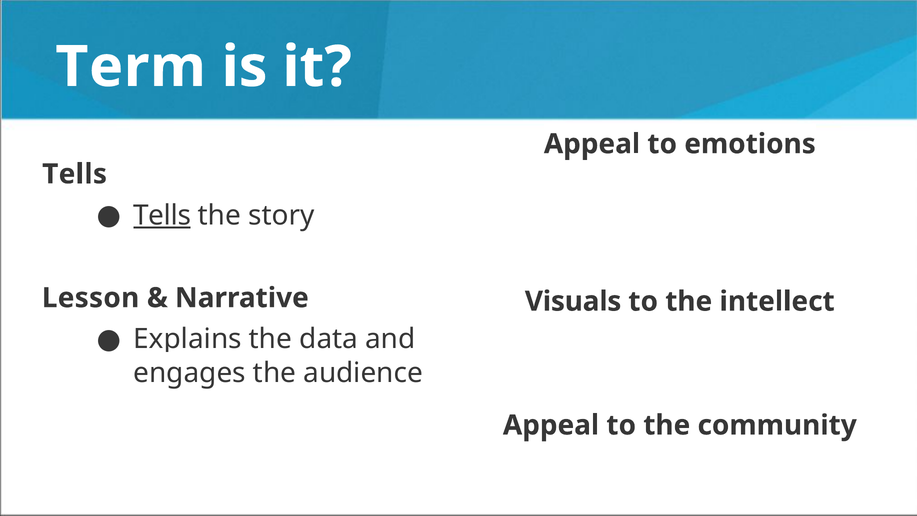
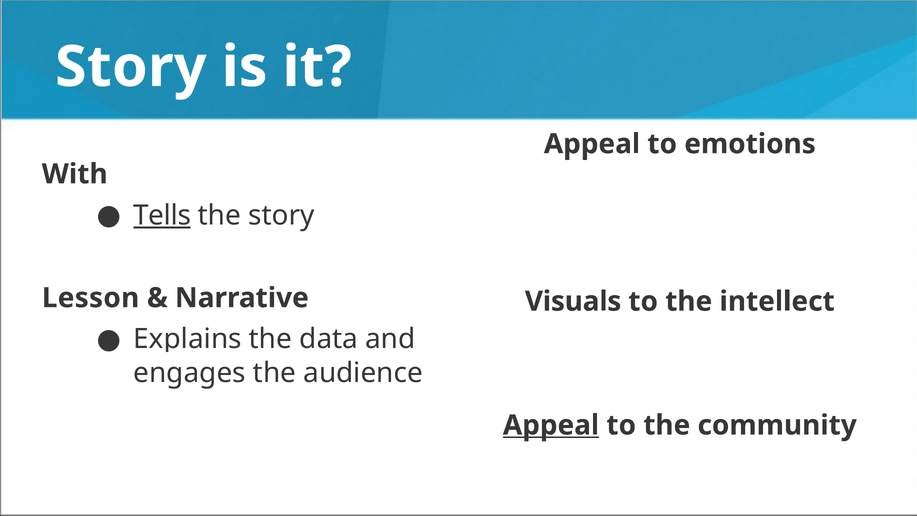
Term at (131, 67): Term -> Story
Tells at (75, 174): Tells -> With
Appeal at (551, 425) underline: none -> present
